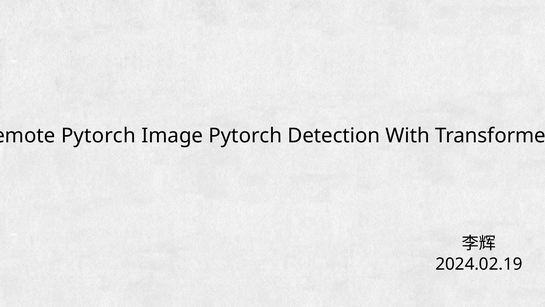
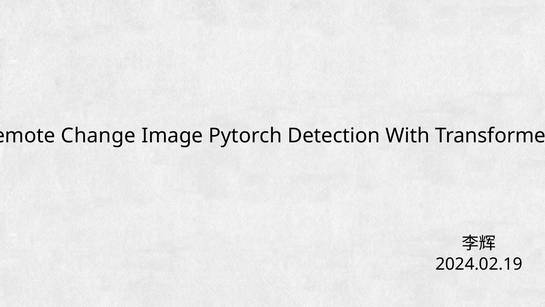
Pytorch at (98, 135): Pytorch -> Change
